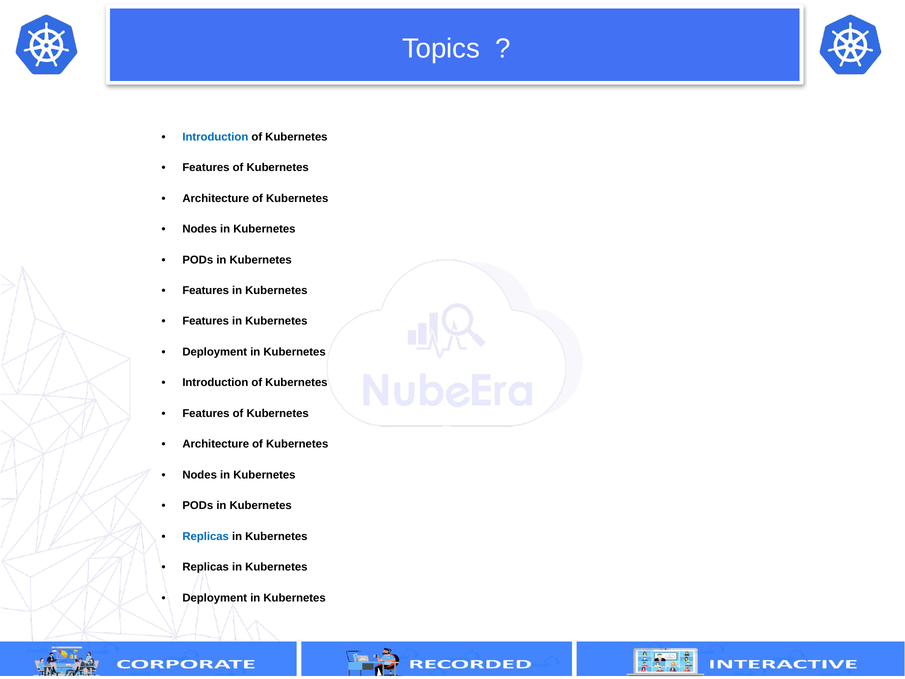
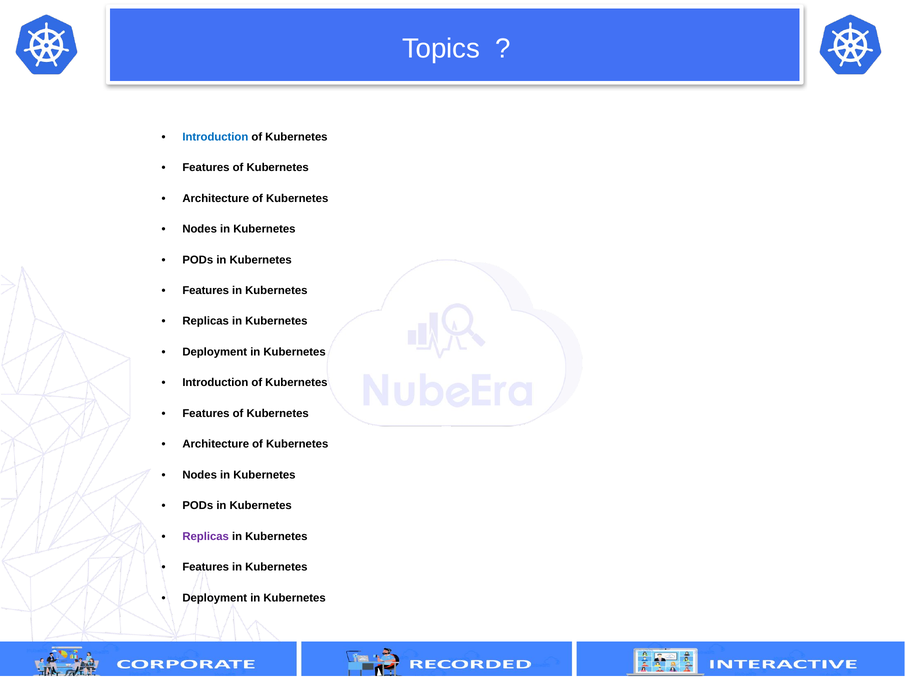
Features at (206, 321): Features -> Replicas
Replicas at (206, 536) colour: blue -> purple
Replicas at (206, 567): Replicas -> Features
